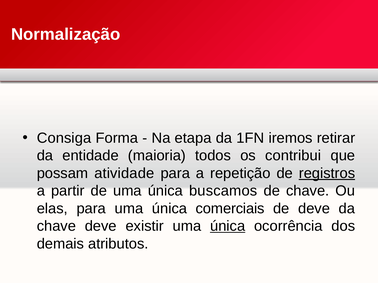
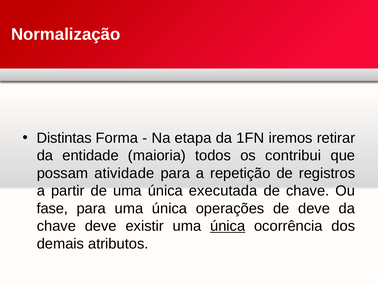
Consiga: Consiga -> Distintas
registros underline: present -> none
buscamos: buscamos -> executada
elas: elas -> fase
comerciais: comerciais -> operações
